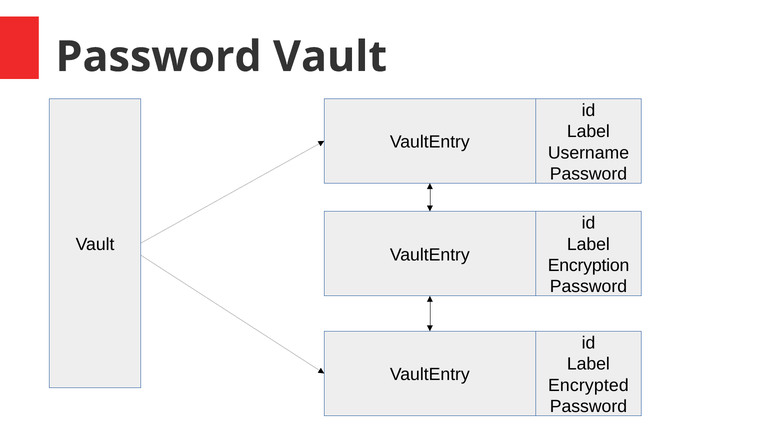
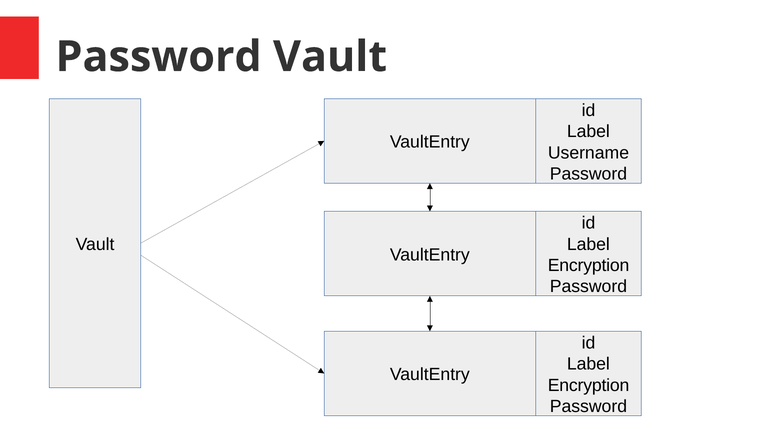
Encrypted at (588, 385): Encrypted -> Encryption
